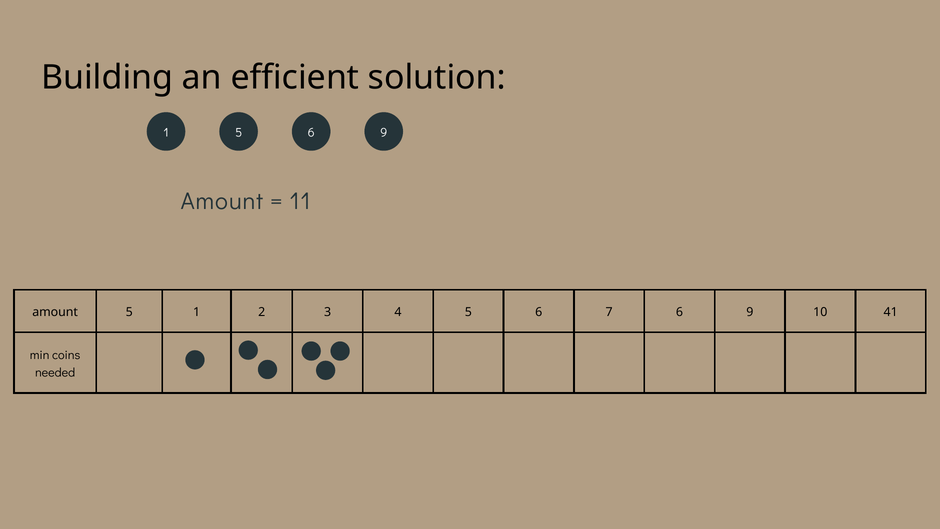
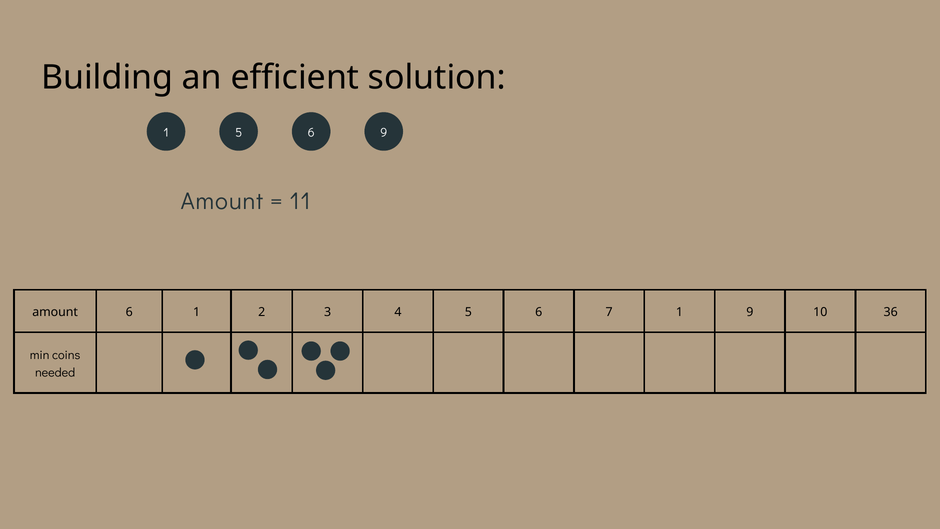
amount 5: 5 -> 6
7 6: 6 -> 1
41: 41 -> 36
